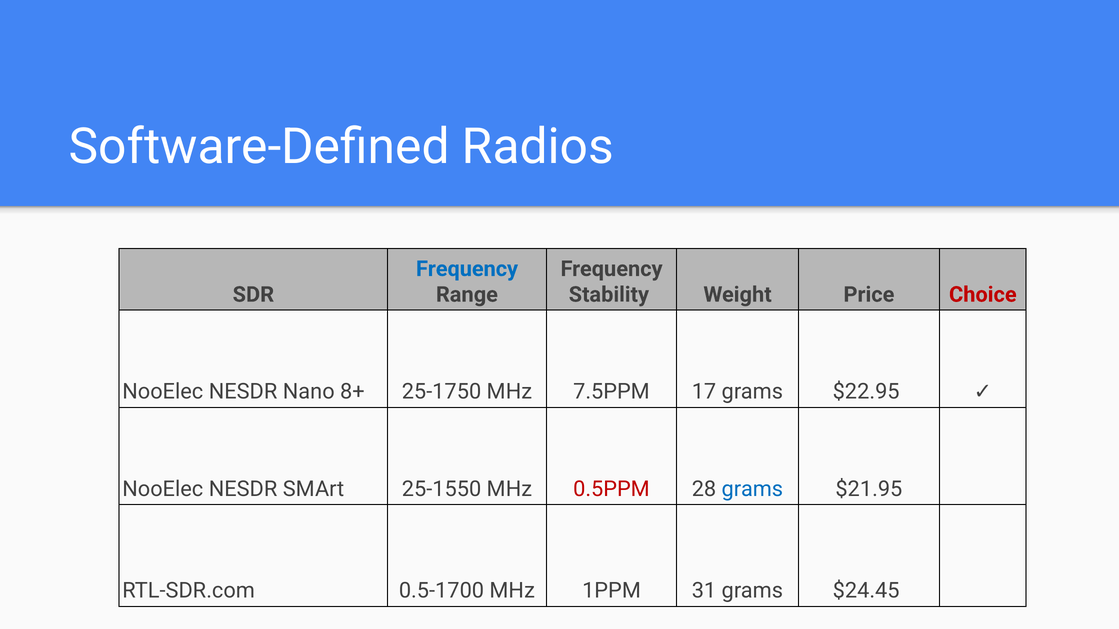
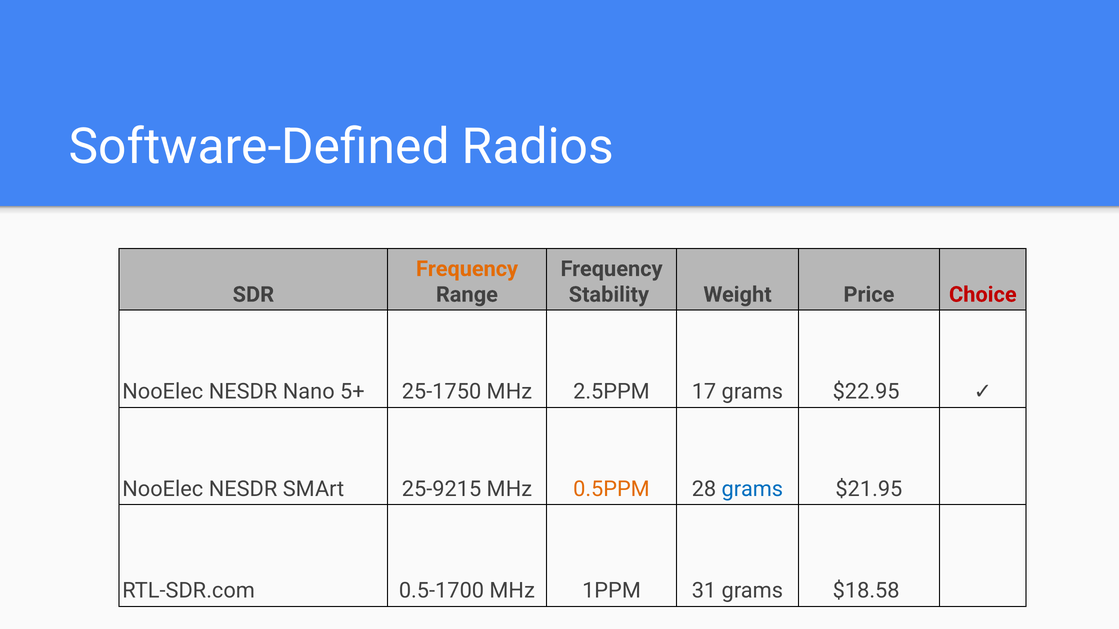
Frequency at (467, 269) colour: blue -> orange
8+: 8+ -> 5+
7.5PPM: 7.5PPM -> 2.5PPM
25-1550: 25-1550 -> 25-9215
0.5PPM colour: red -> orange
$24.45: $24.45 -> $18.58
